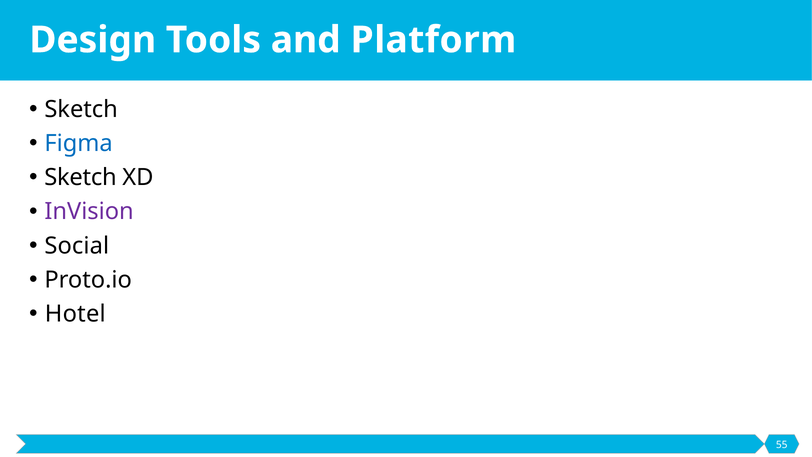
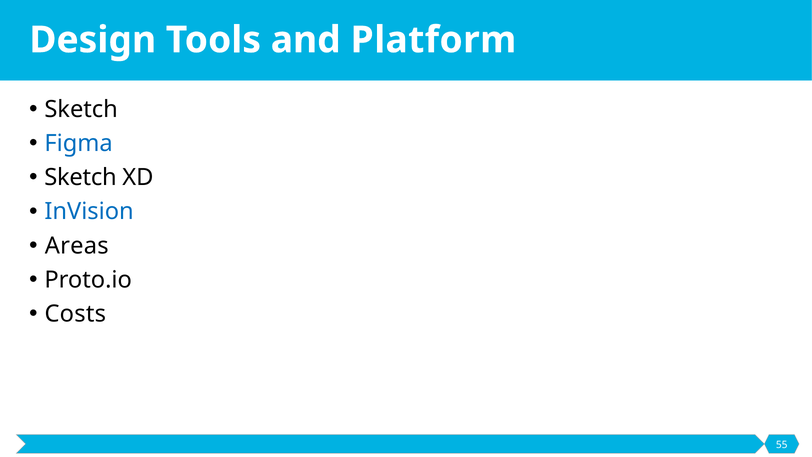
InVision colour: purple -> blue
Social: Social -> Areas
Hotel: Hotel -> Costs
